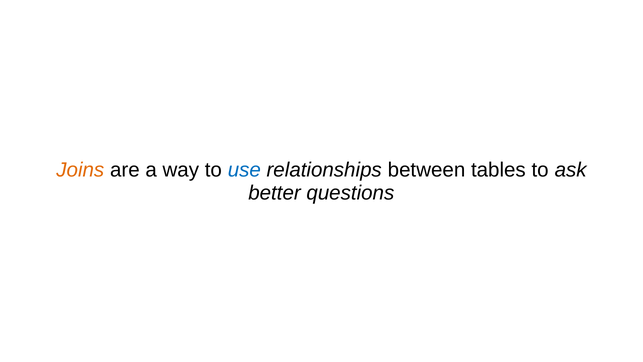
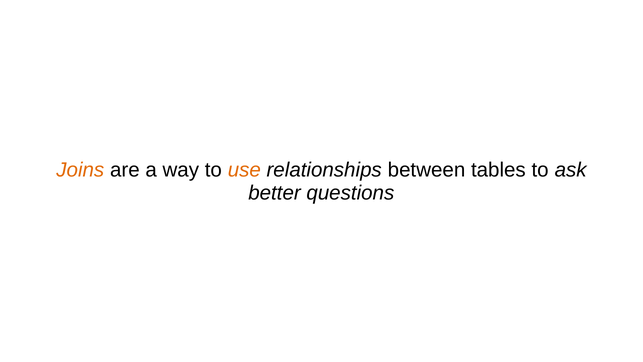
use colour: blue -> orange
